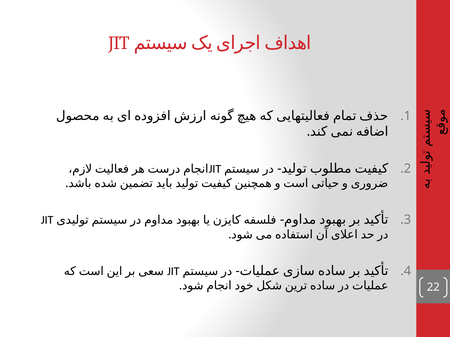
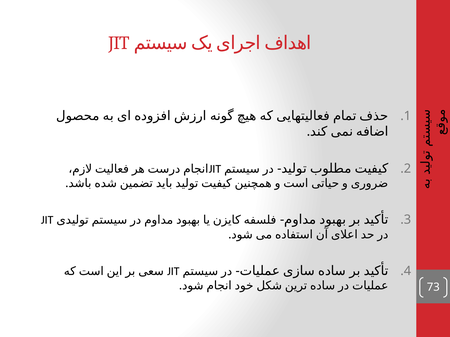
22: 22 -> 73
